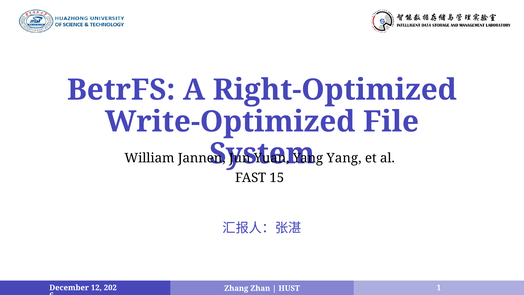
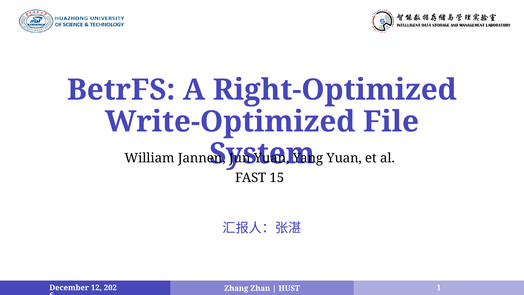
Yang at (344, 158): Yang -> Yuan
